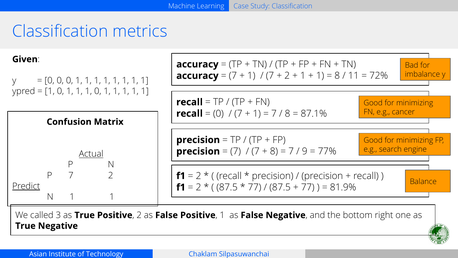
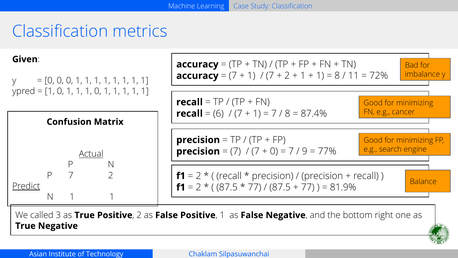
0 at (218, 113): 0 -> 6
87.1%: 87.1% -> 87.4%
8 at (274, 151): 8 -> 0
